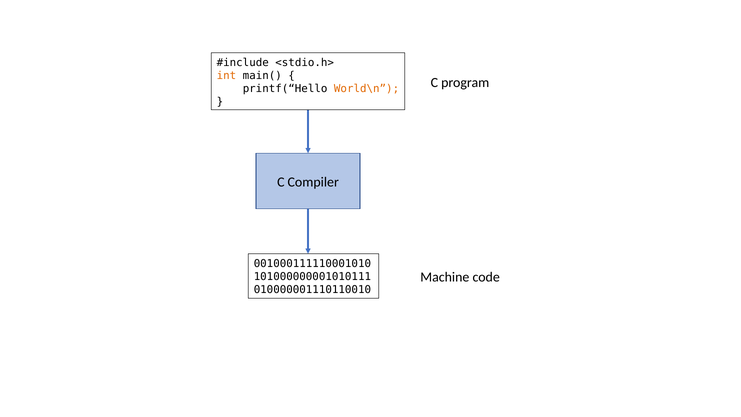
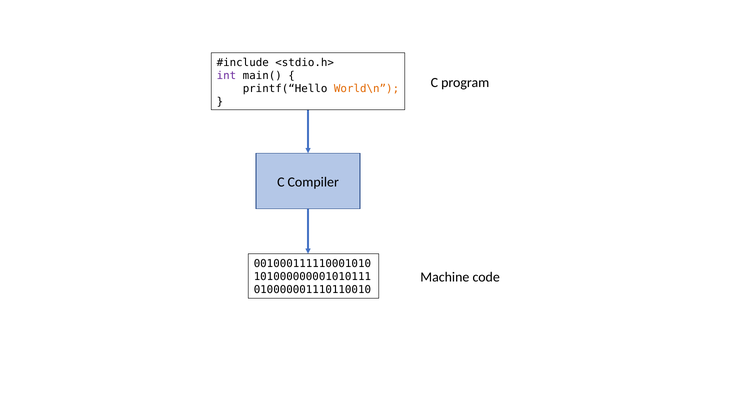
int colour: orange -> purple
